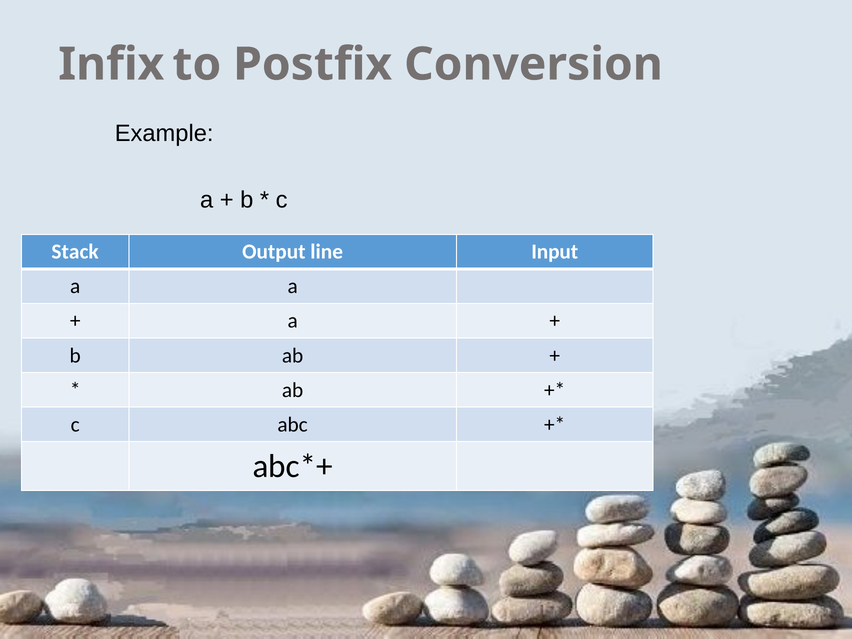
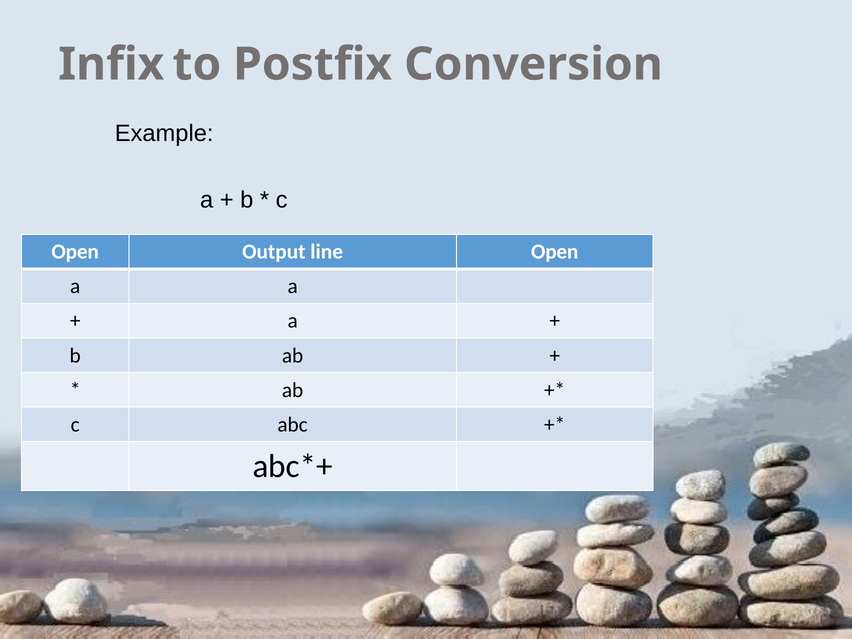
Stack at (75, 252): Stack -> Open
line Input: Input -> Open
